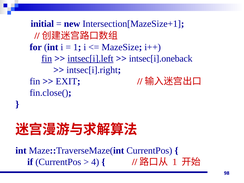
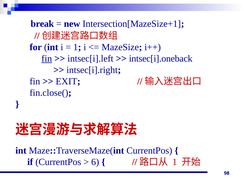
initial: initial -> break
intsec[i].left underline: present -> none
4: 4 -> 6
